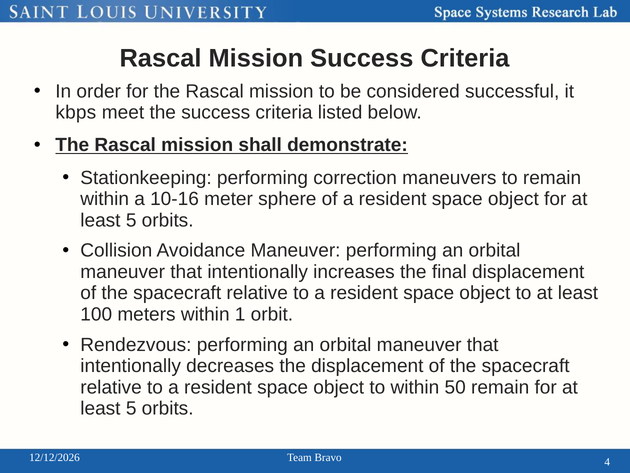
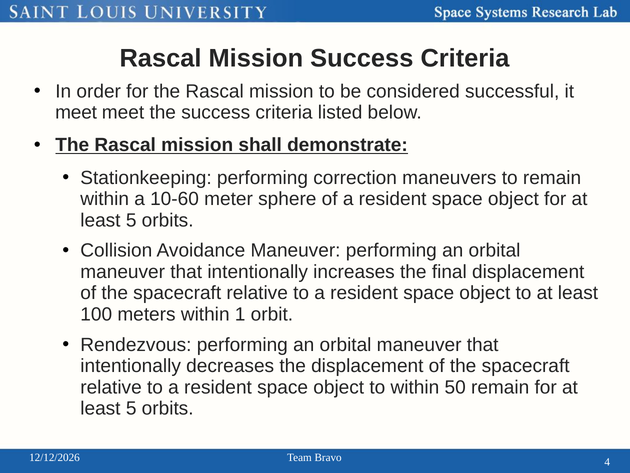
kbps at (76, 113): kbps -> meet
10-16: 10-16 -> 10-60
